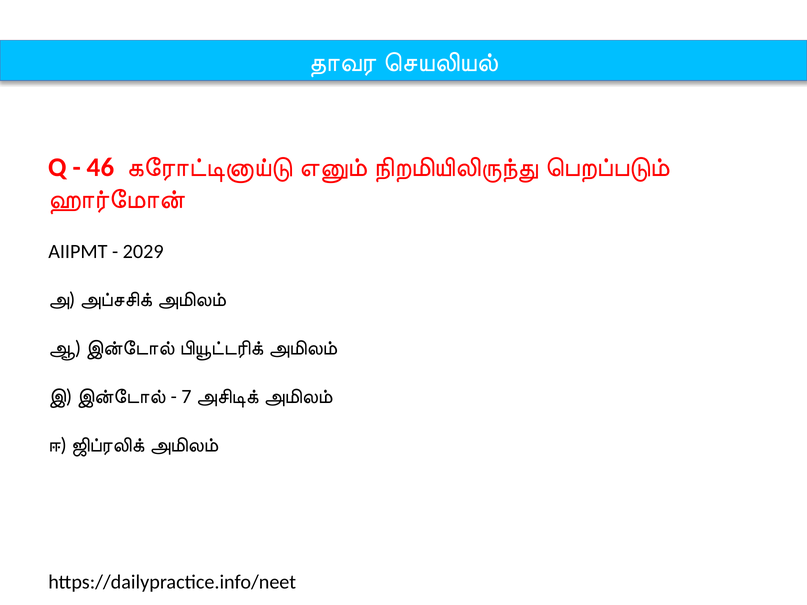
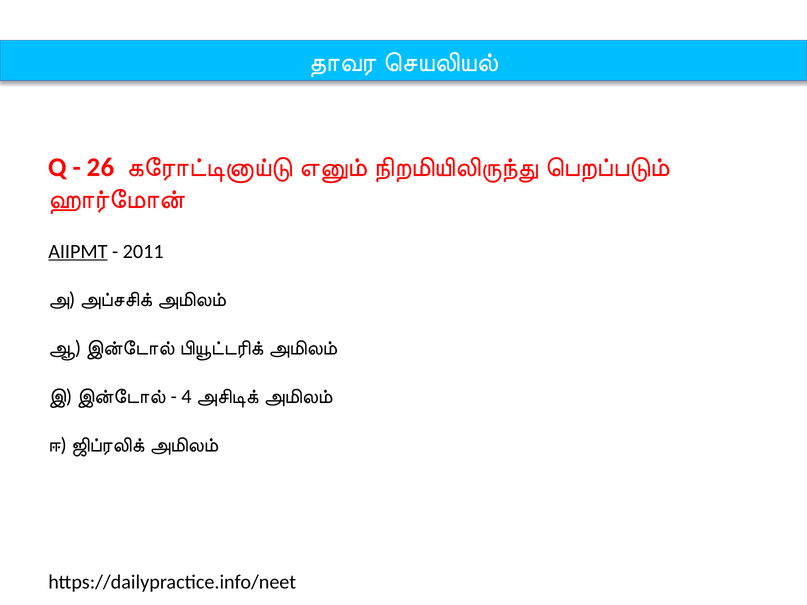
46: 46 -> 26
AIIPMT underline: none -> present
2029: 2029 -> 2011
7: 7 -> 4
